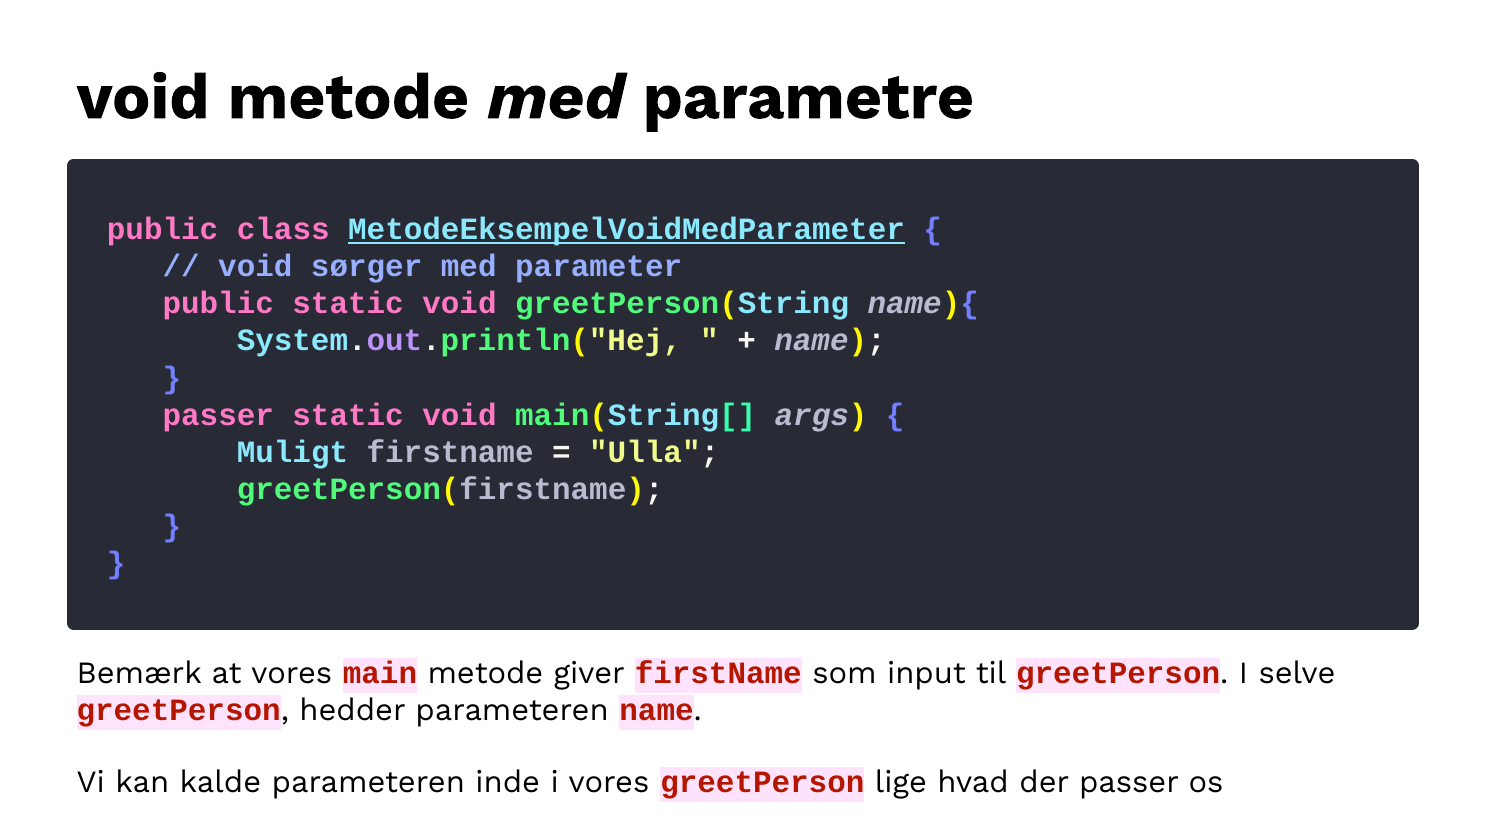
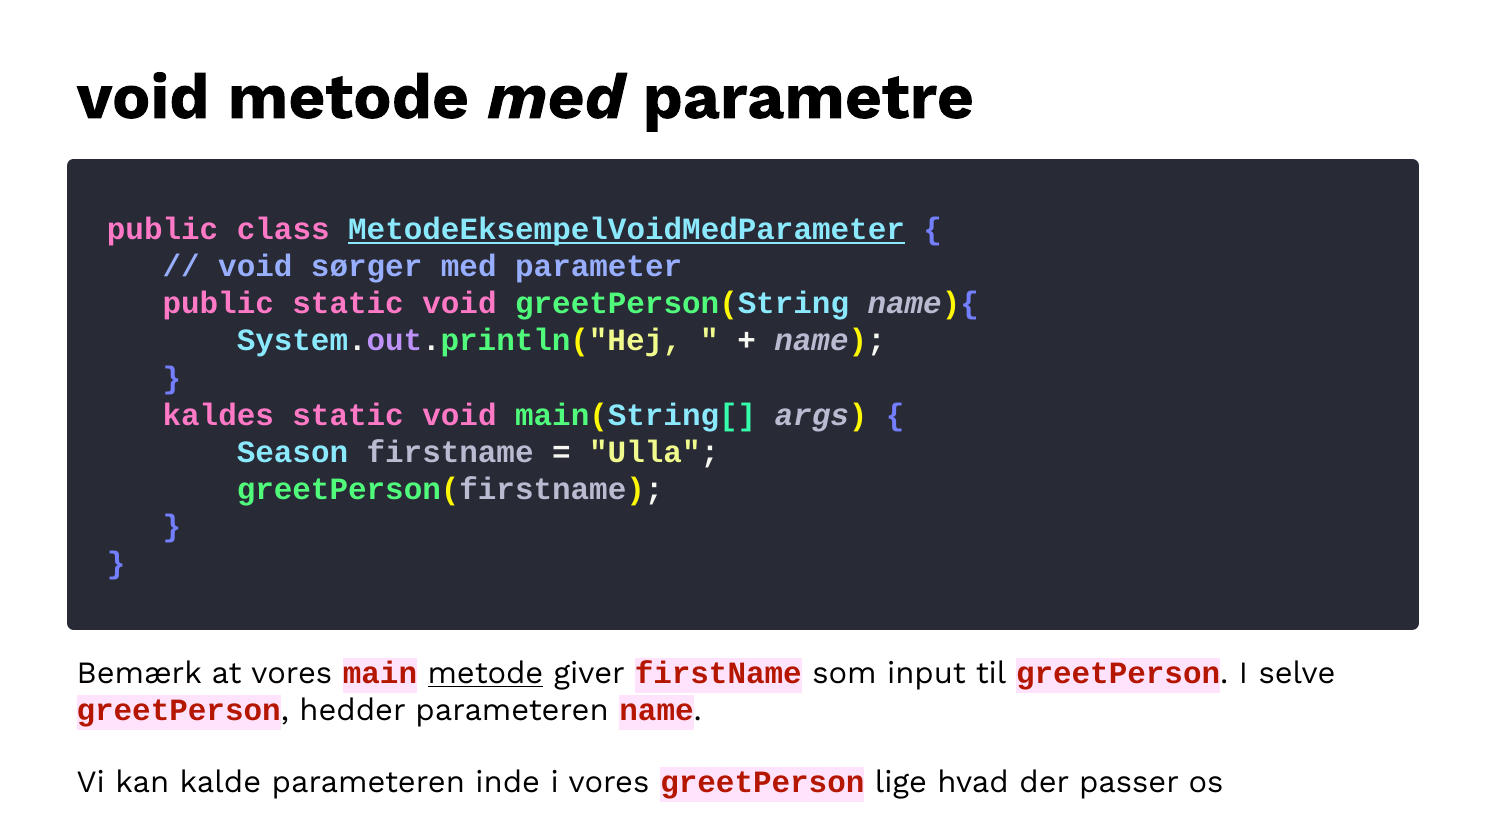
passer at (218, 415): passer -> kaldes
Muligt: Muligt -> Season
metode at (485, 673) underline: none -> present
